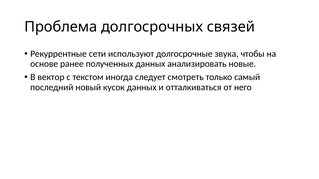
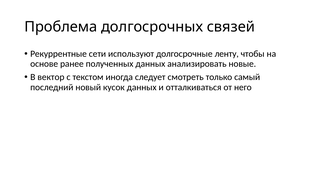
звука: звука -> ленту
